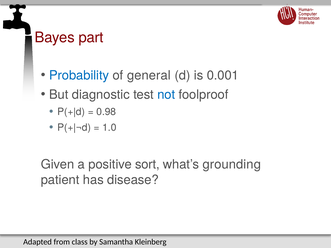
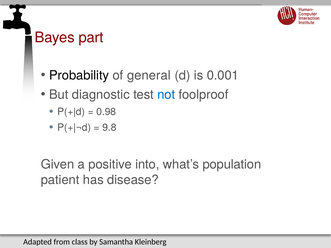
Probability colour: blue -> black
1.0: 1.0 -> 9.8
sort: sort -> into
grounding: grounding -> population
